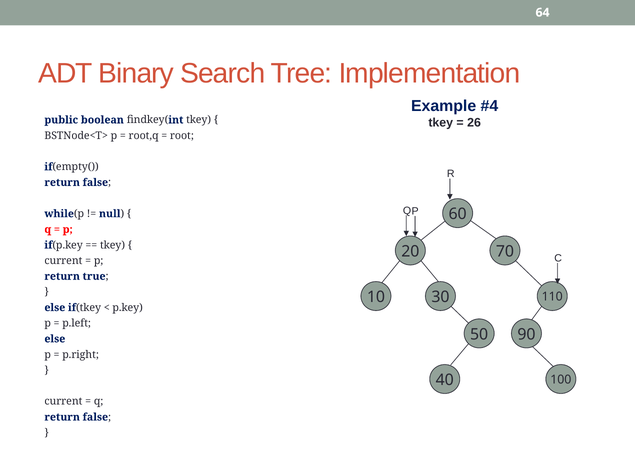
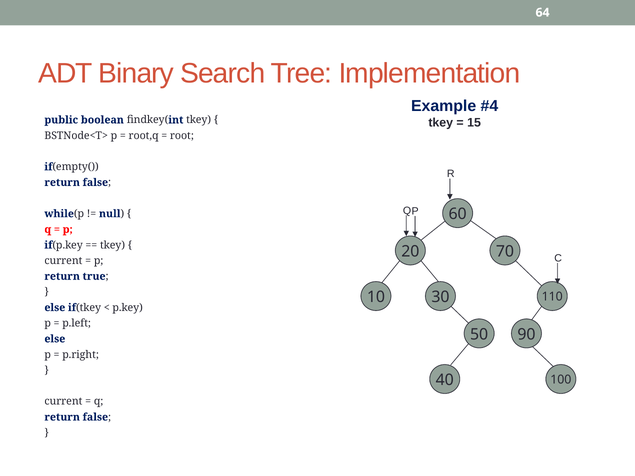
26: 26 -> 15
